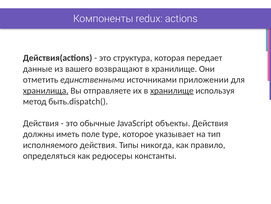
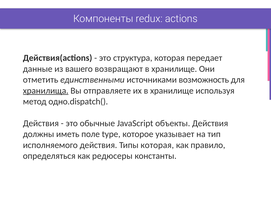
приложении: приложении -> возможность
хранилище at (172, 90) underline: present -> none
быть.dispatch(: быть.dispatch( -> одно.dispatch(
Типы никогда: никогда -> которая
